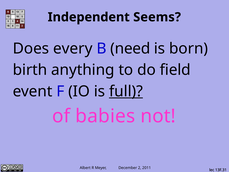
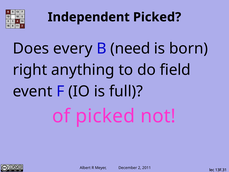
Independent Seems: Seems -> Picked
birth: birth -> right
full underline: present -> none
of babies: babies -> picked
